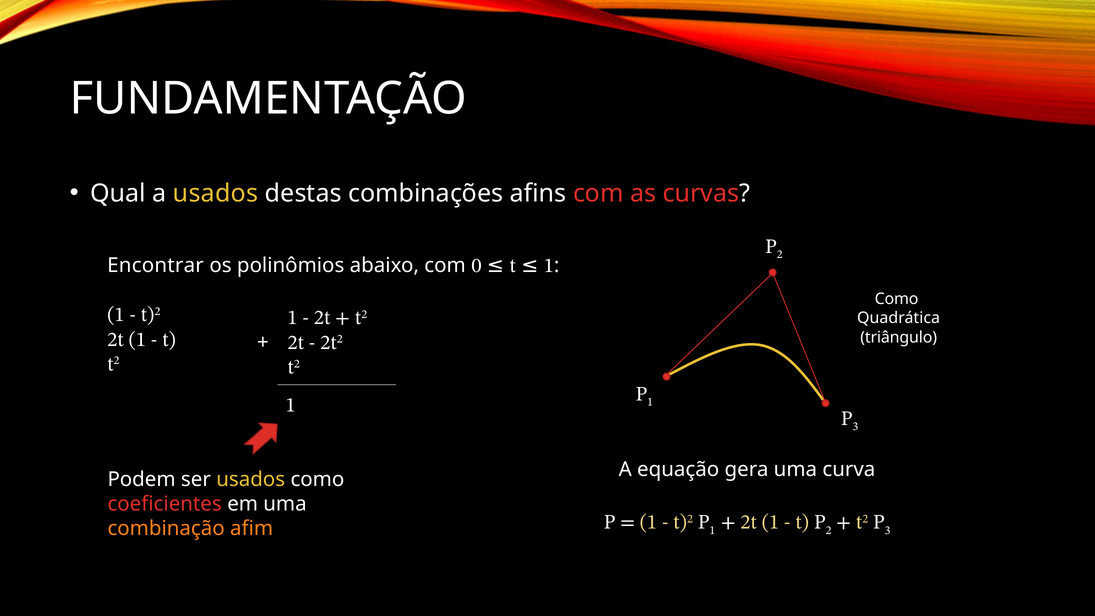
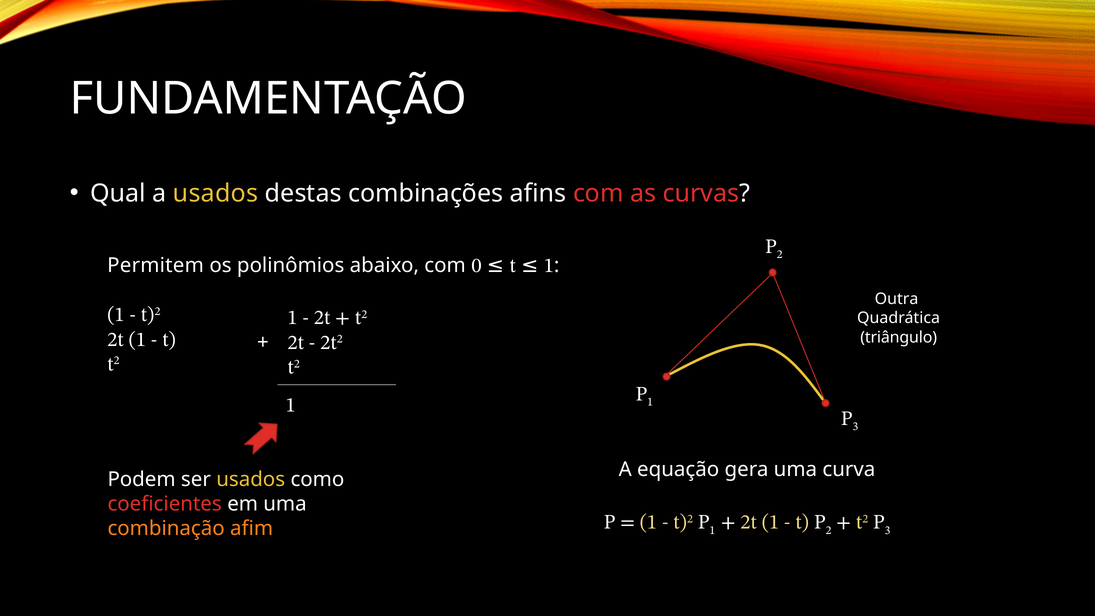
Encontrar: Encontrar -> Permitem
Como at (897, 299): Como -> Outra
